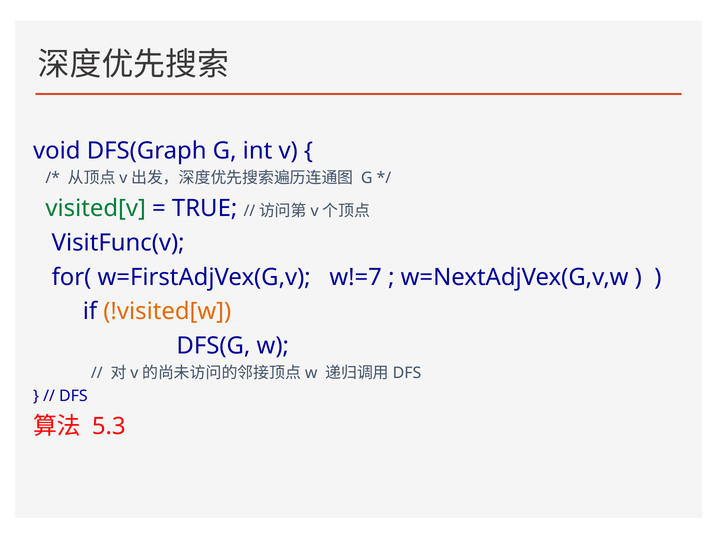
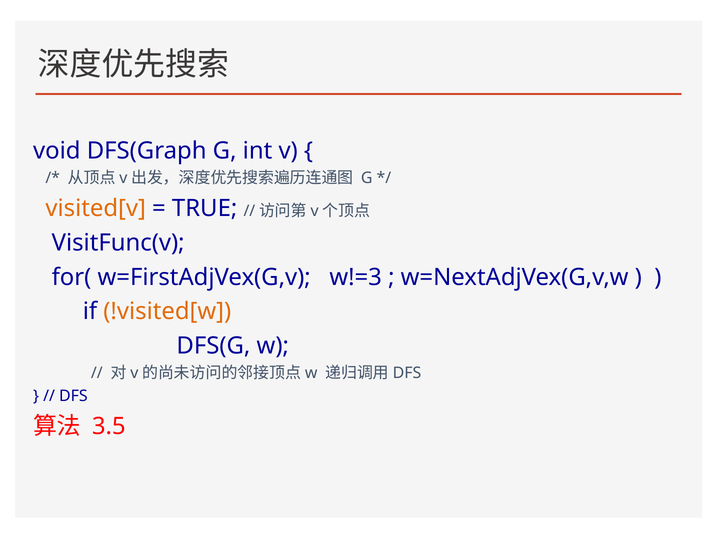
visited[v colour: green -> orange
w!=7: w!=7 -> w!=3
5.3: 5.3 -> 3.5
